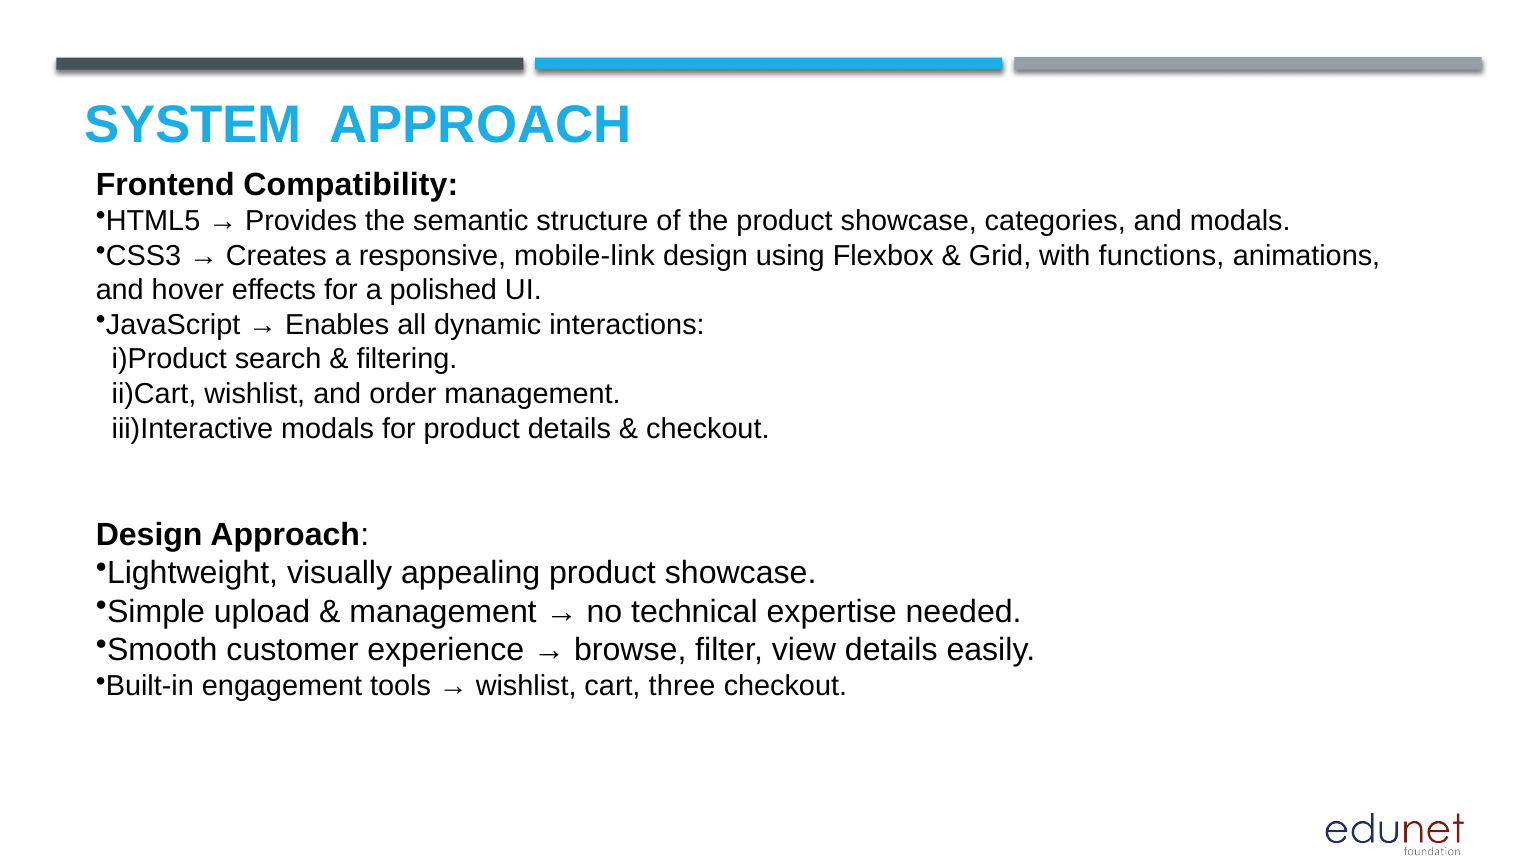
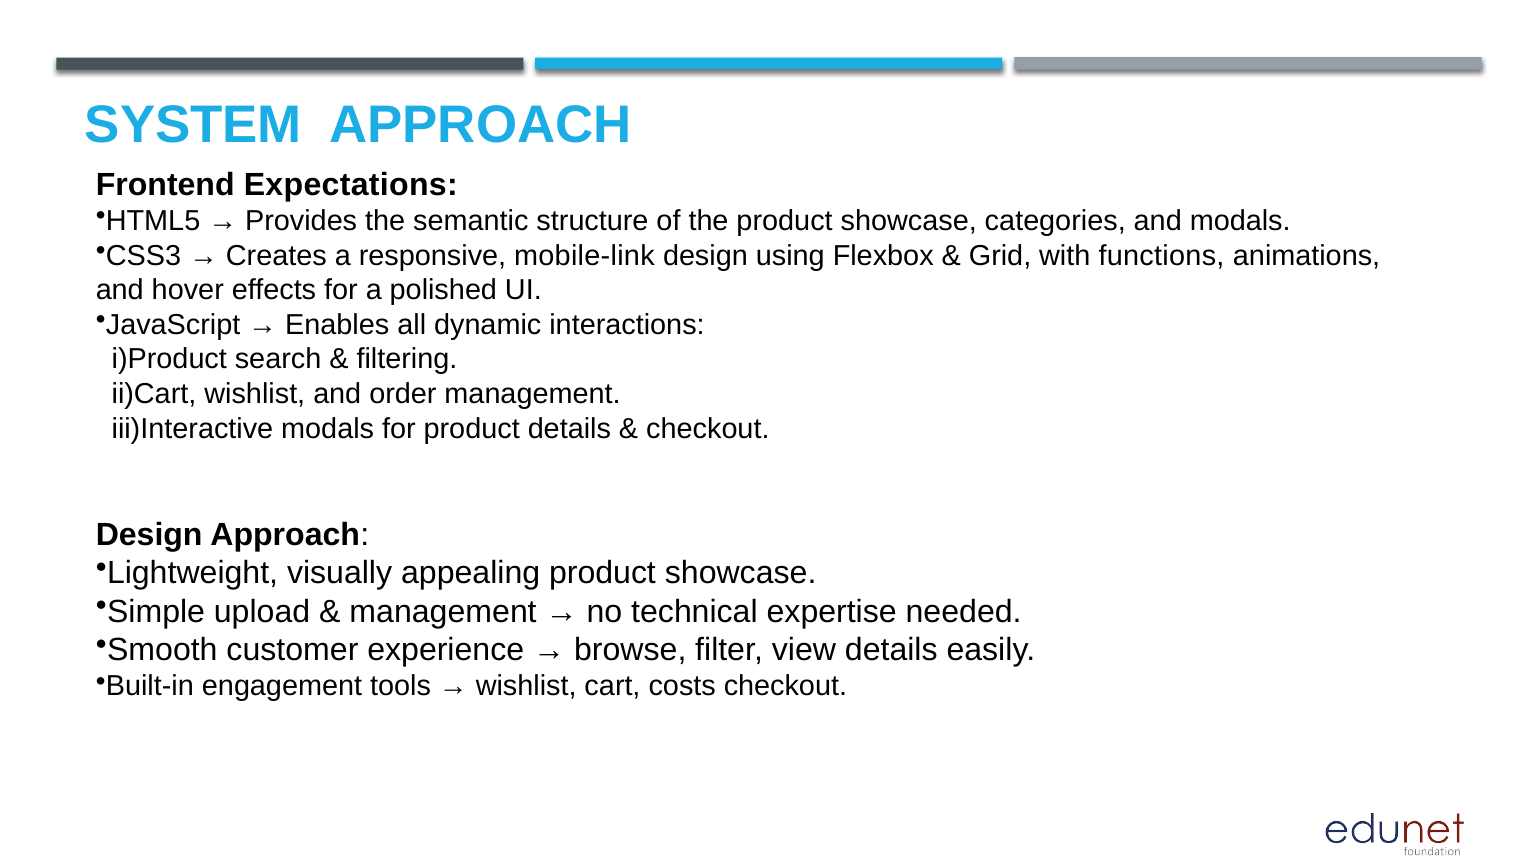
Compatibility: Compatibility -> Expectations
three: three -> costs
